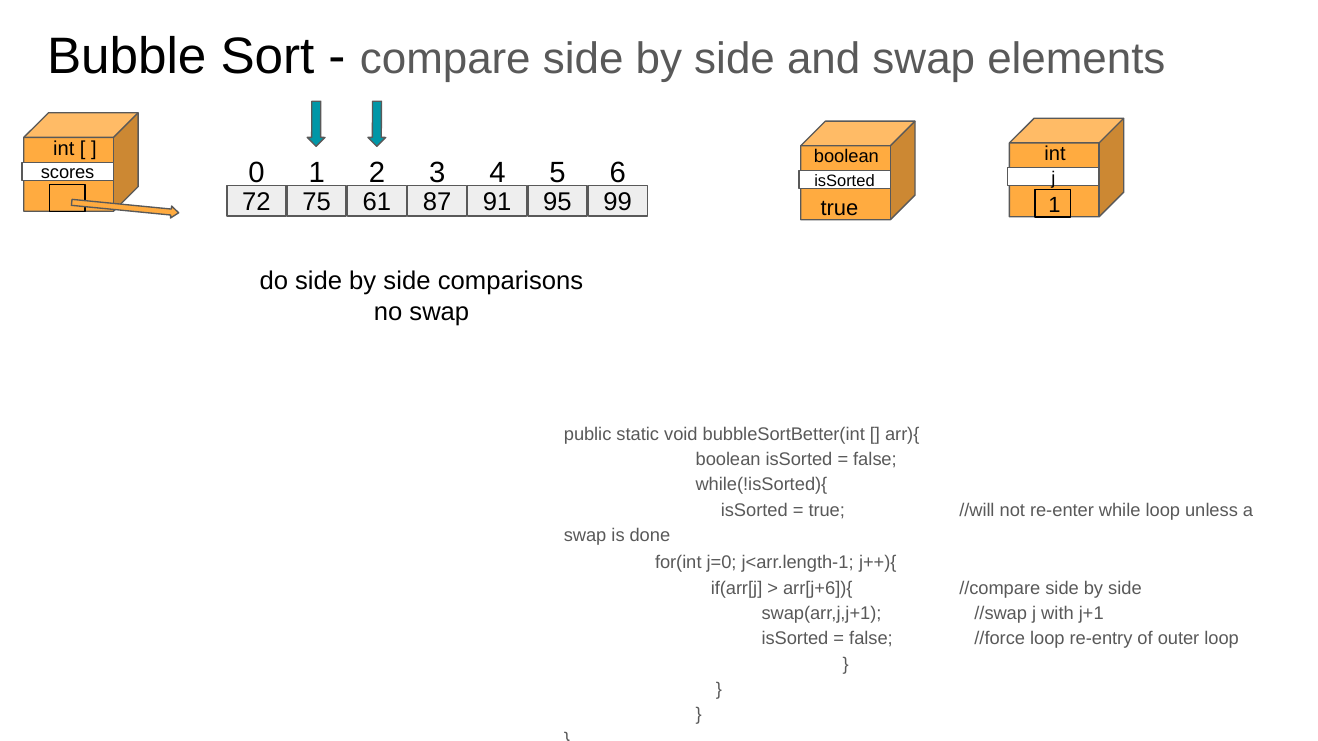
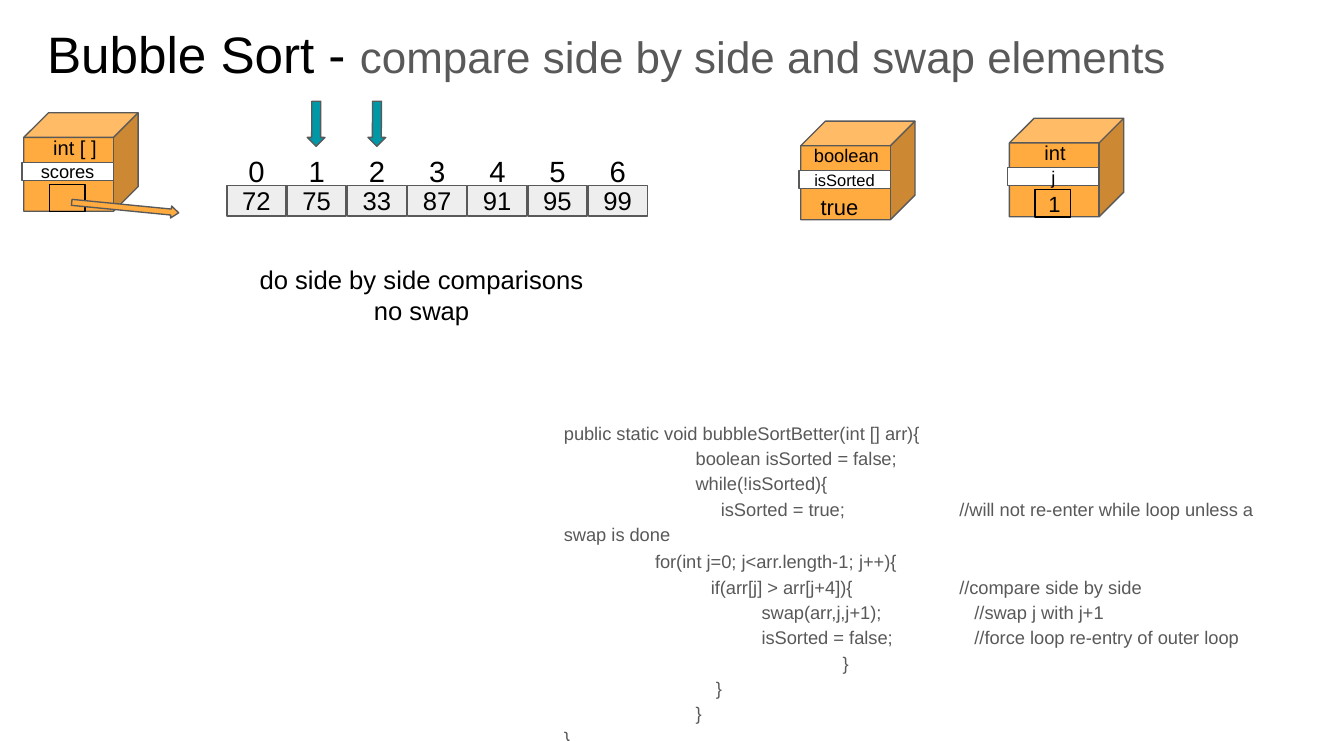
61: 61 -> 33
arr[j+6]){: arr[j+6]){ -> arr[j+4]){
